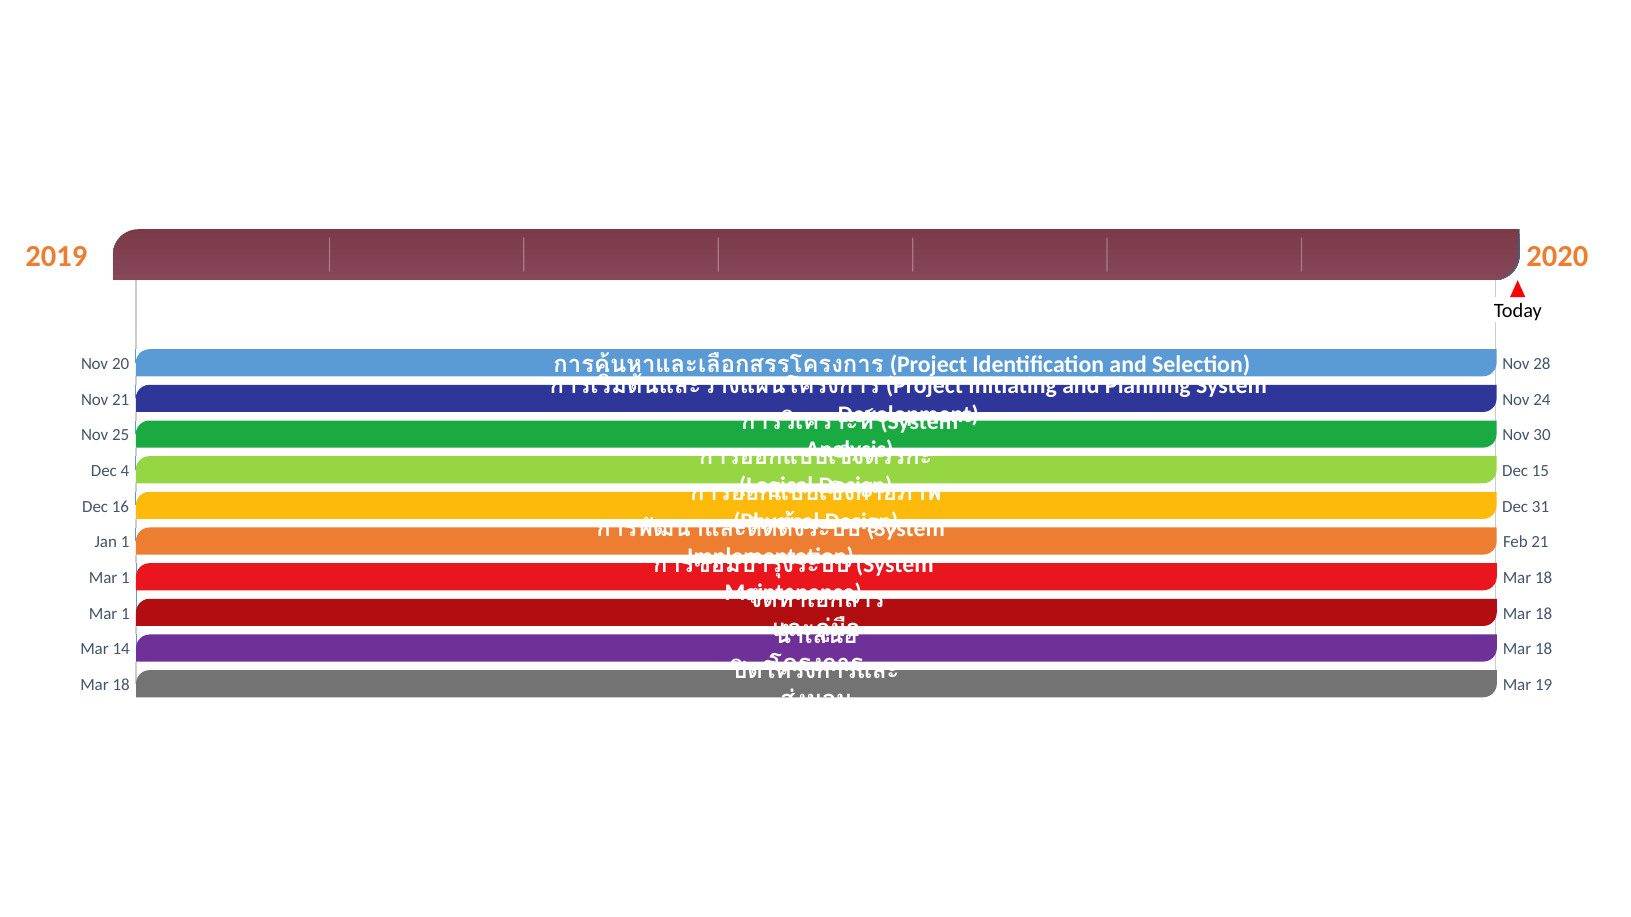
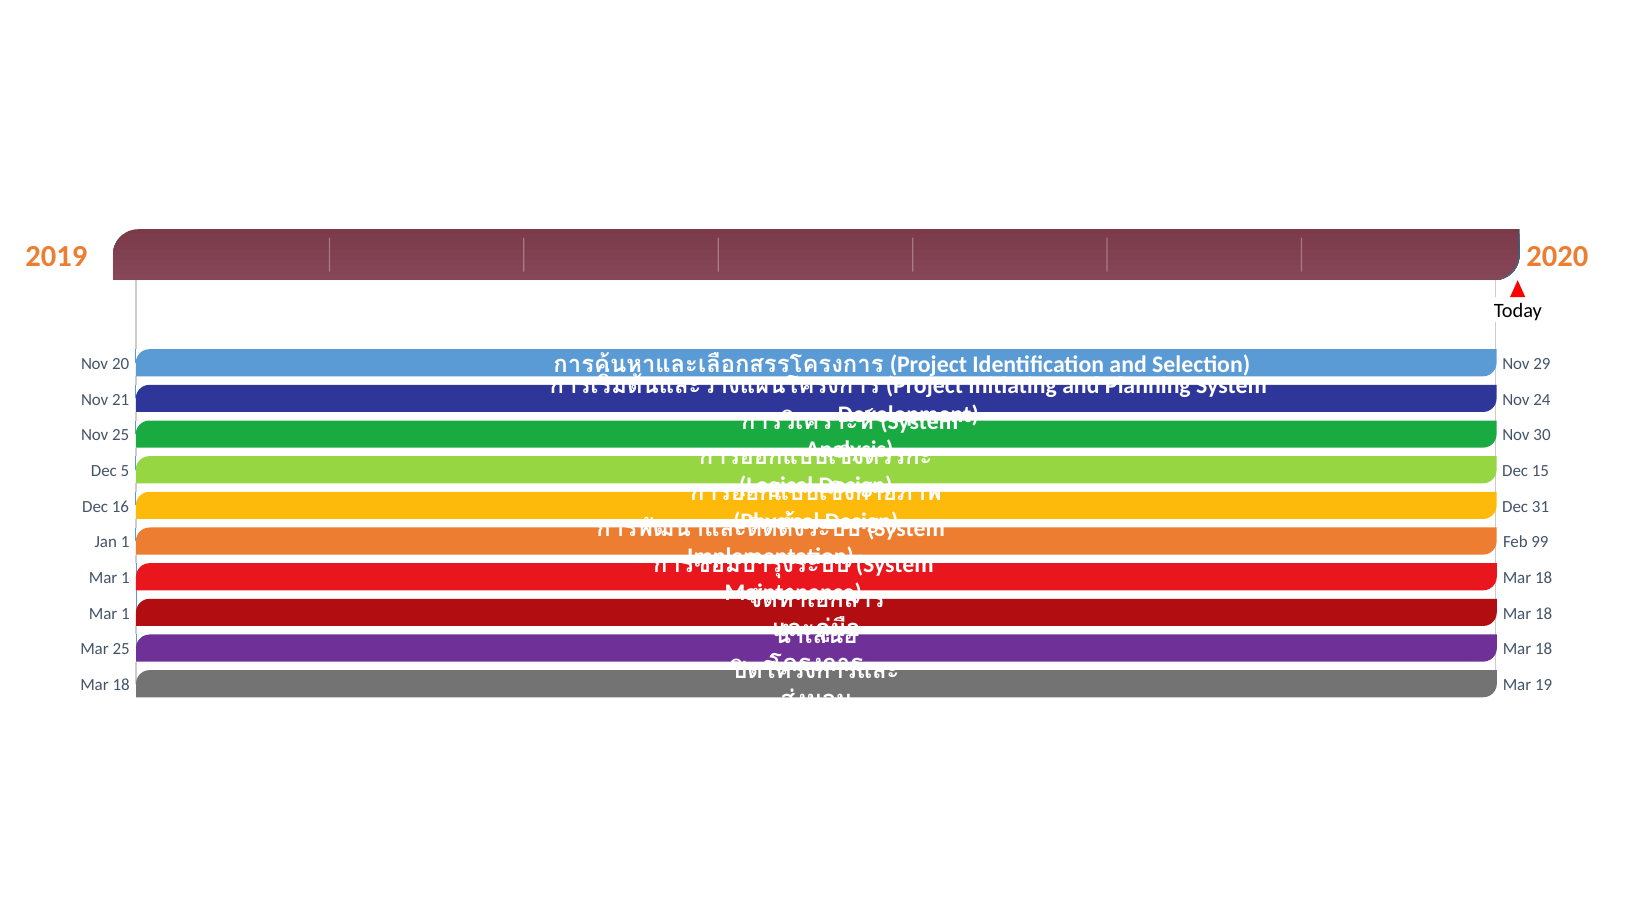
28: 28 -> 29
4: 4 -> 5
Feb 21: 21 -> 99
Mar 14: 14 -> 25
